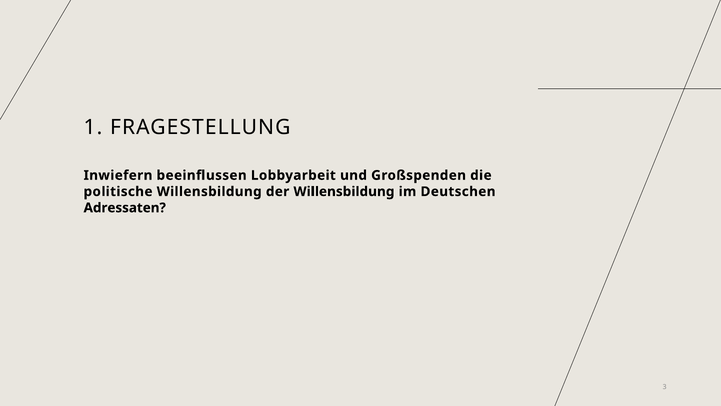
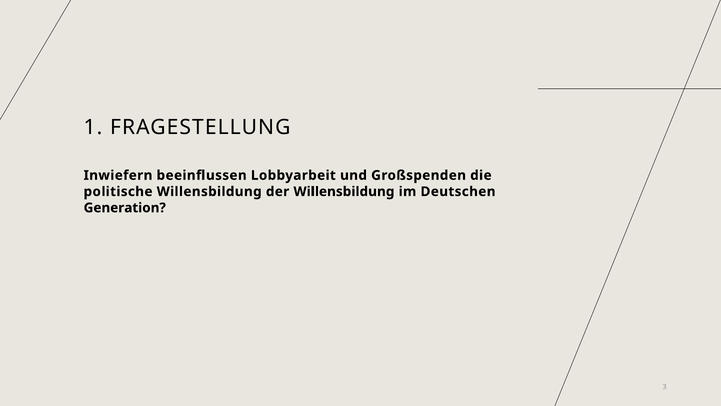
Adressaten: Adressaten -> Generation
